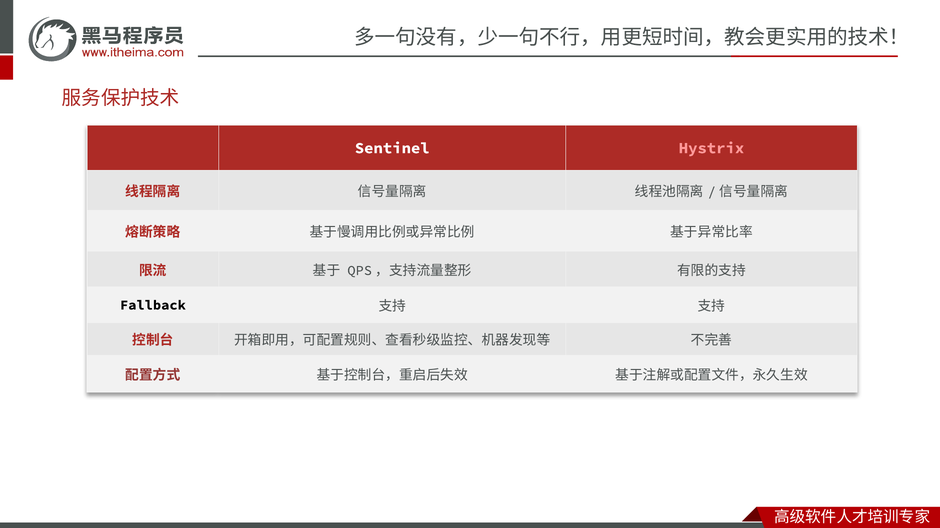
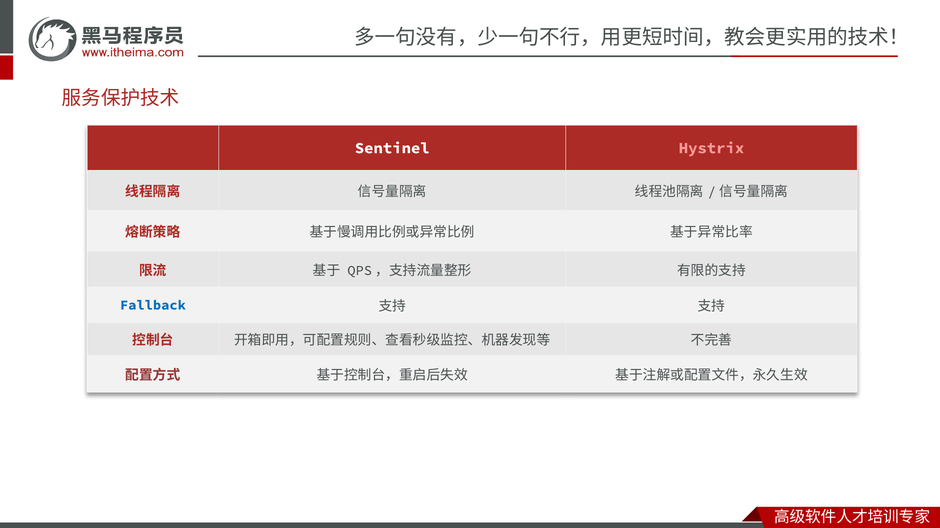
Fallback colour: black -> blue
